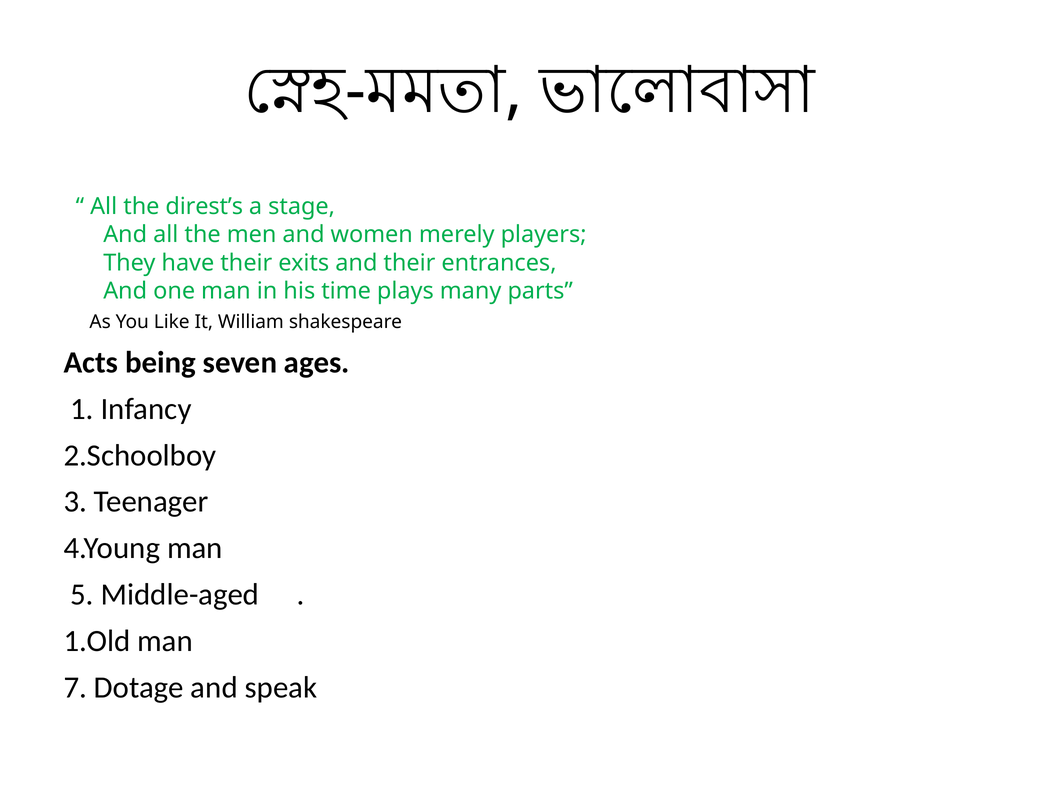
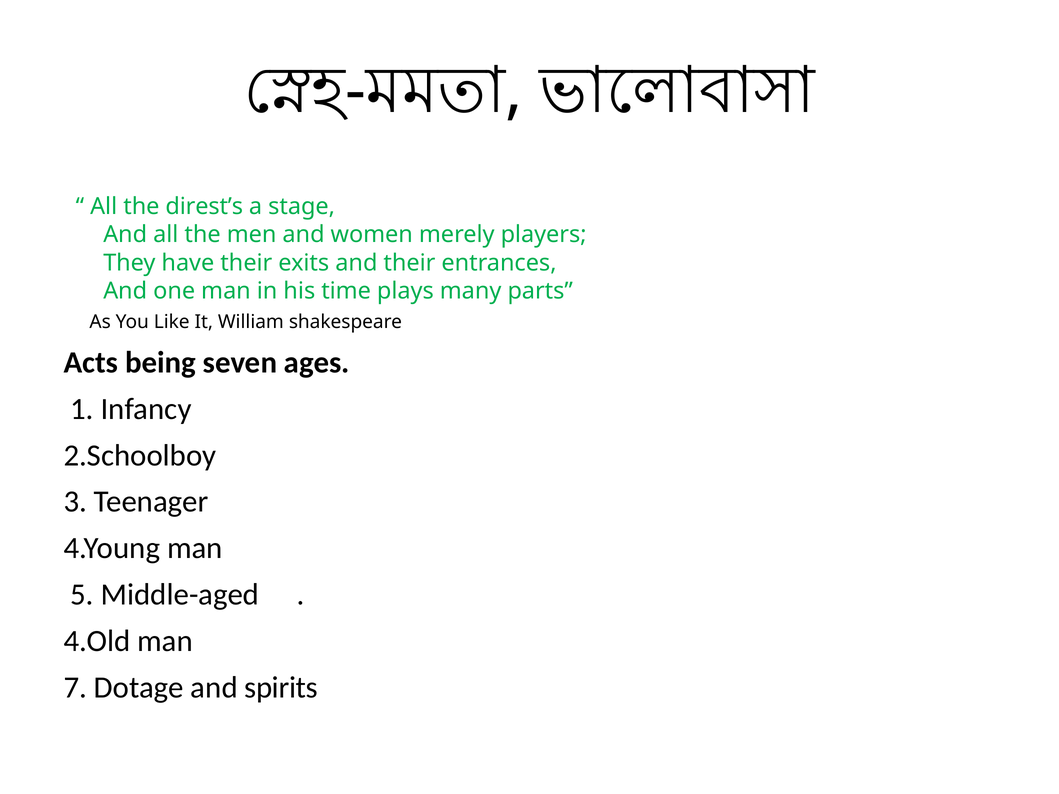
1.Old: 1.Old -> 4.Old
speak: speak -> spirits
